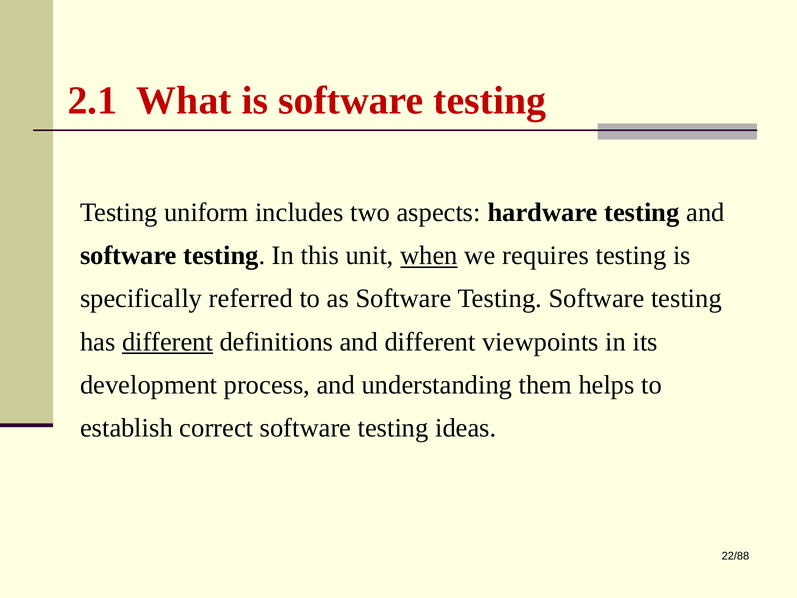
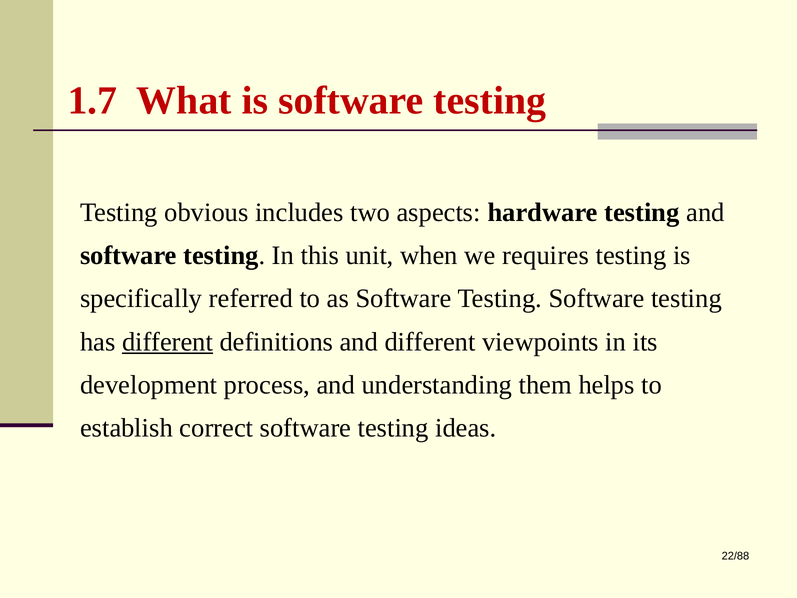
2.1: 2.1 -> 1.7
uniform: uniform -> obvious
when underline: present -> none
